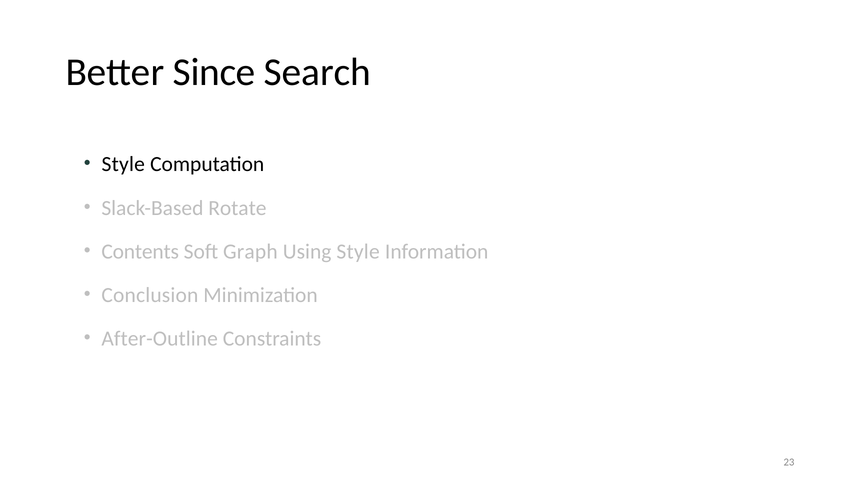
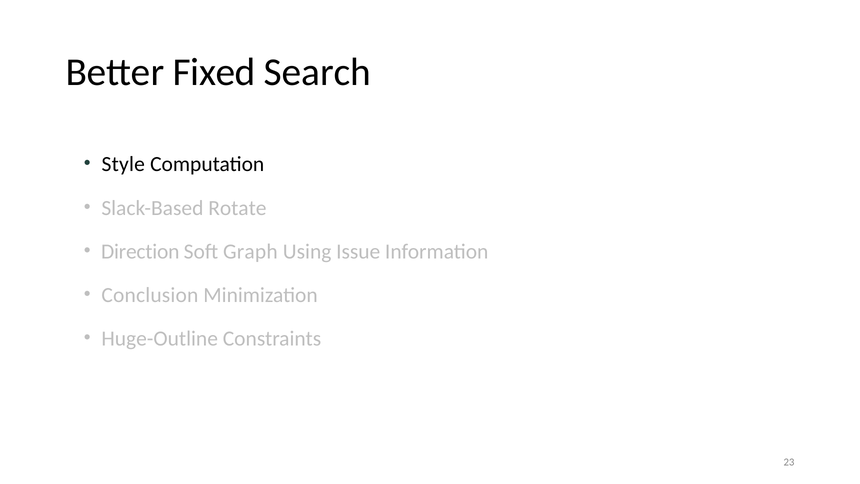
Since: Since -> Fixed
Contents: Contents -> Direction
Using Style: Style -> Issue
After-Outline: After-Outline -> Huge-Outline
